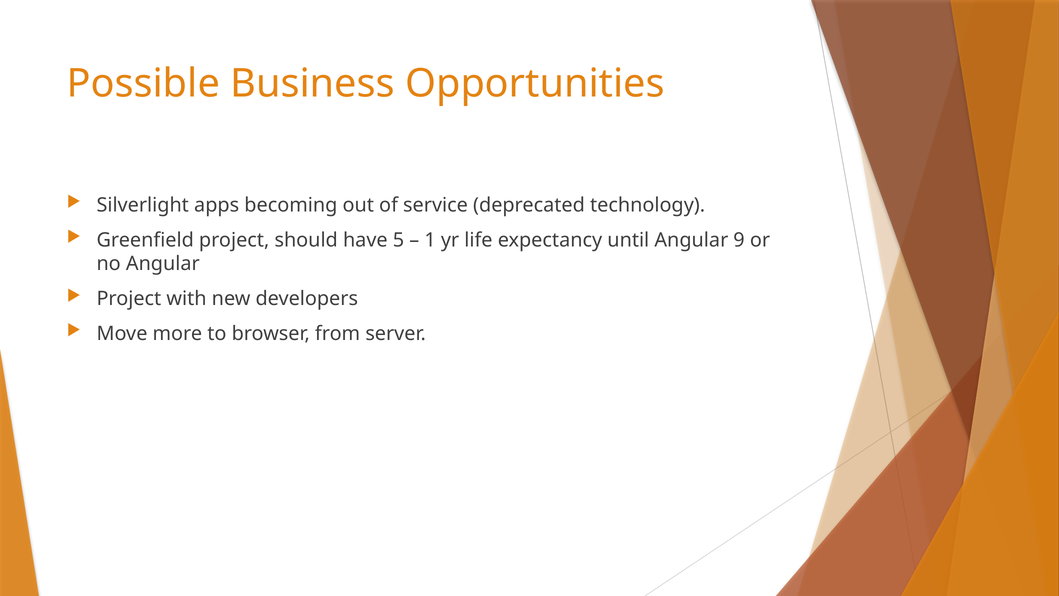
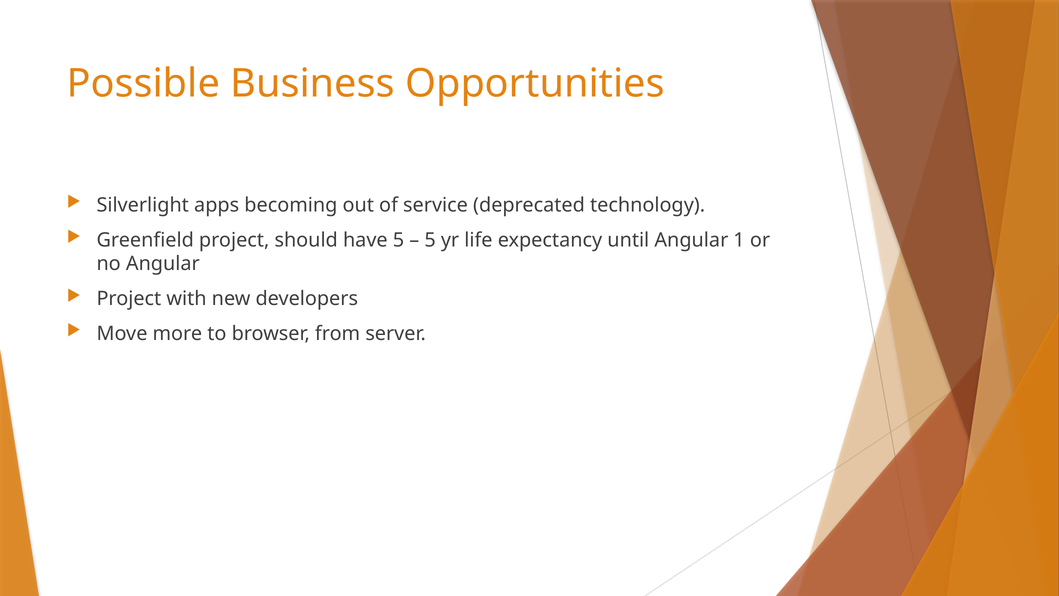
1 at (430, 240): 1 -> 5
9: 9 -> 1
